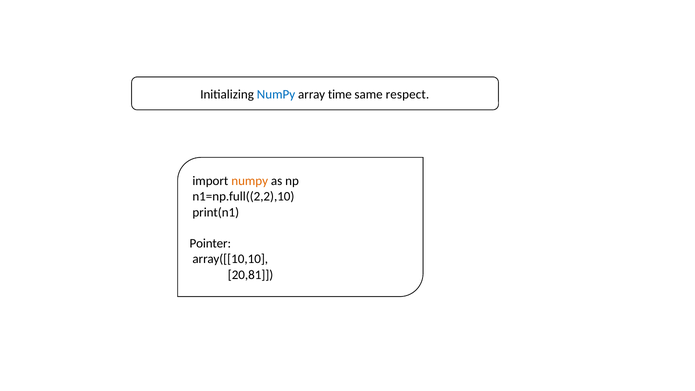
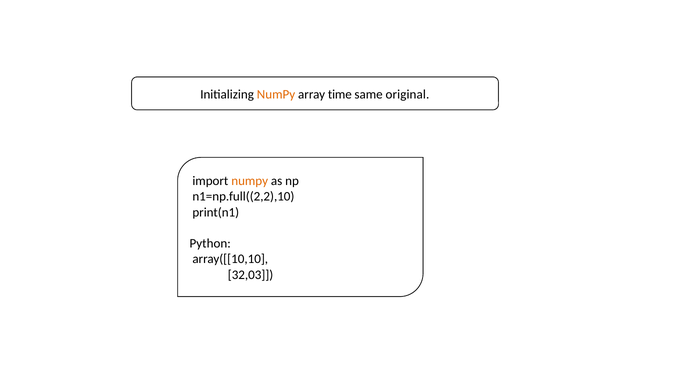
NumPy at (276, 94) colour: blue -> orange
respect: respect -> original
Pointer: Pointer -> Python
20,81: 20,81 -> 32,03
